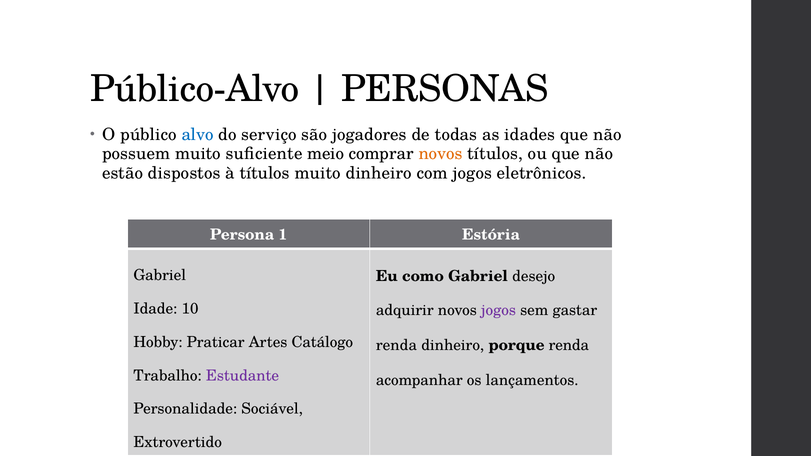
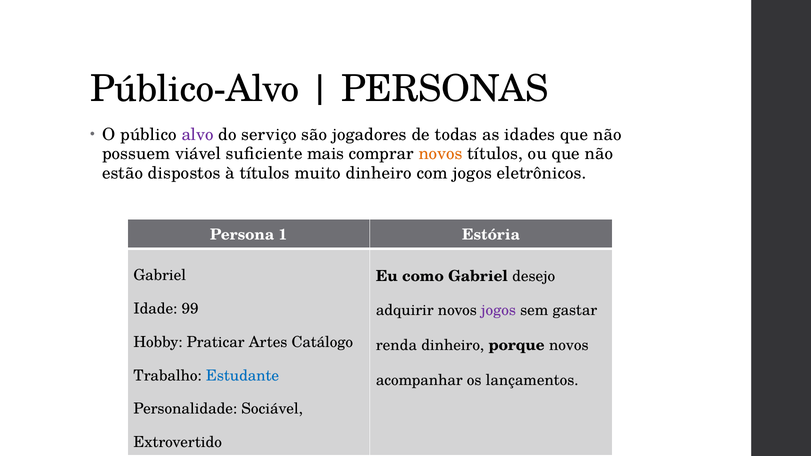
alvo colour: blue -> purple
possuem muito: muito -> viável
meio: meio -> mais
10: 10 -> 99
porque renda: renda -> novos
Estudante colour: purple -> blue
